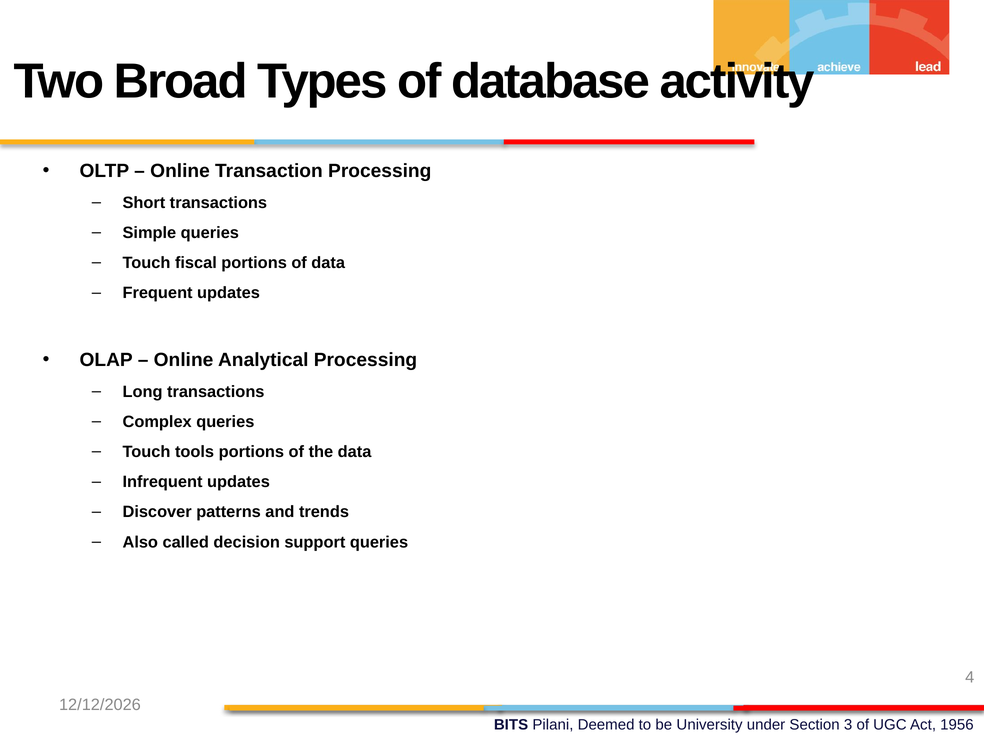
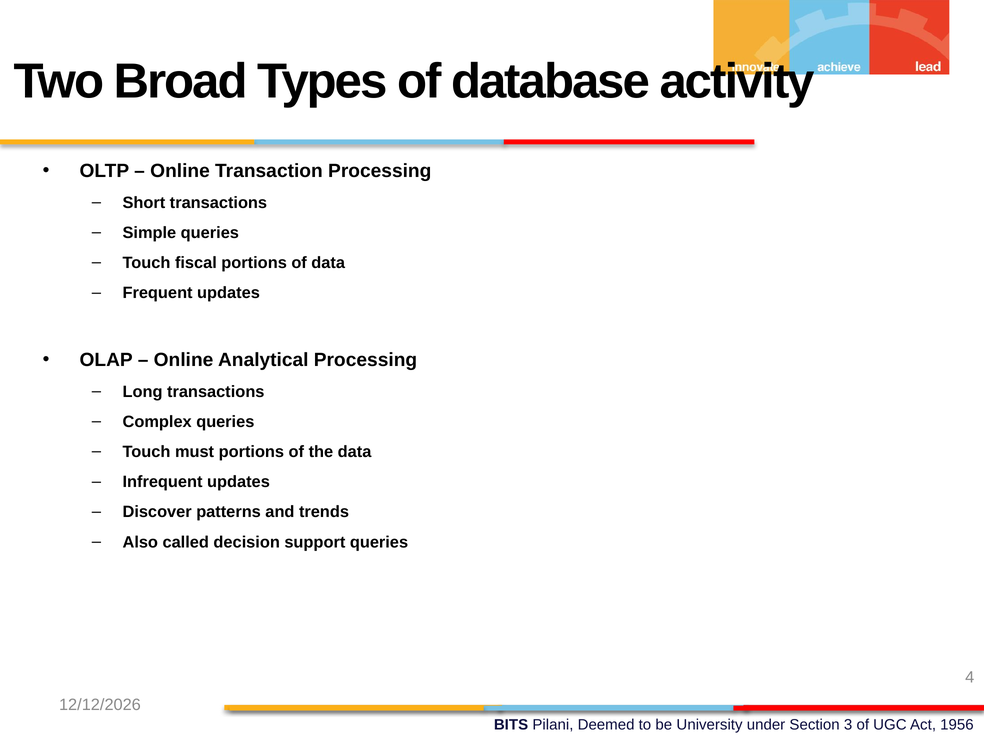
tools: tools -> must
